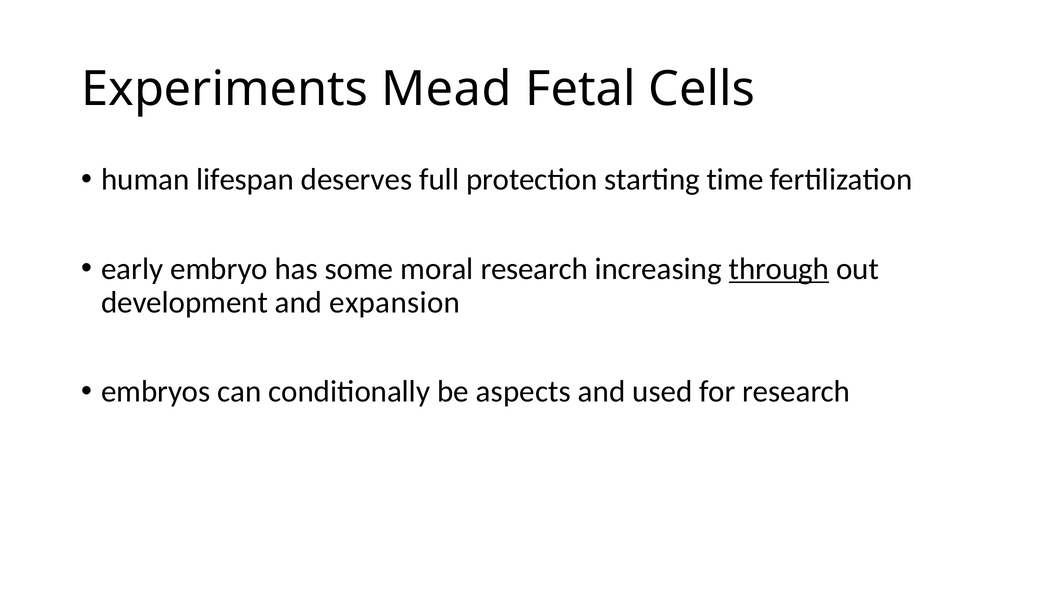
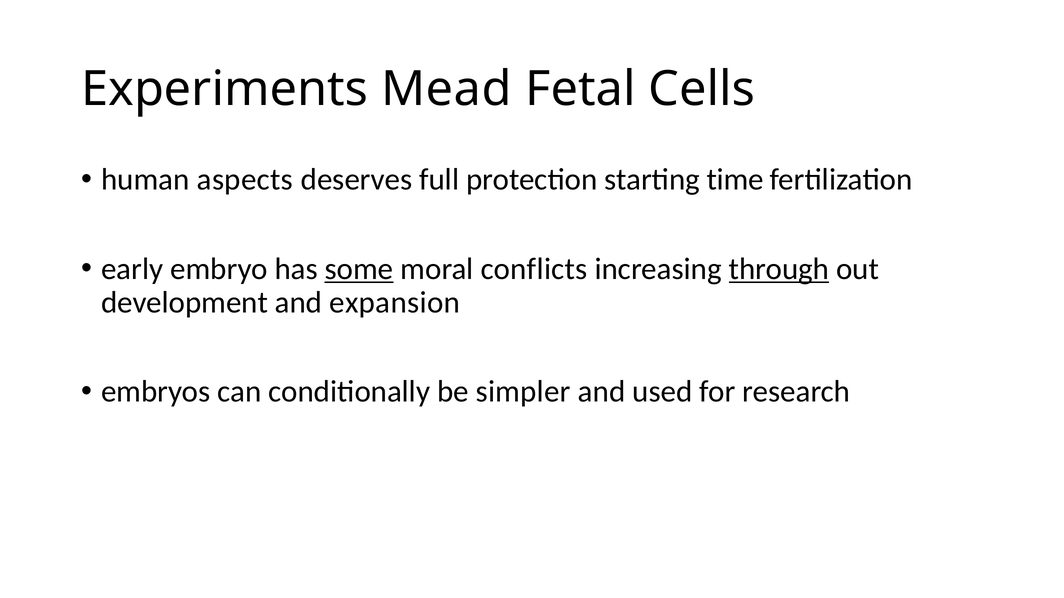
lifespan: lifespan -> aspects
some underline: none -> present
moral research: research -> conflicts
aspects: aspects -> simpler
